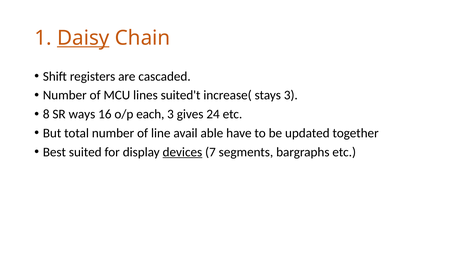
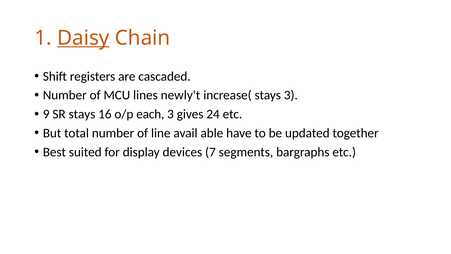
suited't: suited't -> newly't
8: 8 -> 9
SR ways: ways -> stays
devices underline: present -> none
